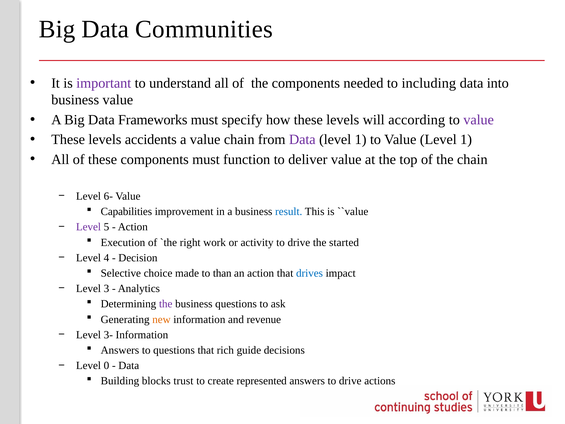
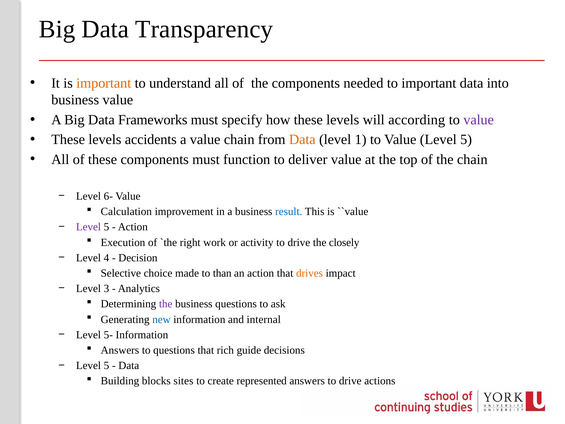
Communities: Communities -> Transparency
important at (104, 83) colour: purple -> orange
to including: including -> important
Data at (302, 139) colour: purple -> orange
Value Level 1: 1 -> 5
Capabilities: Capabilities -> Calculation
started: started -> closely
drives colour: blue -> orange
new colour: orange -> blue
revenue: revenue -> internal
3-: 3- -> 5-
0 at (106, 365): 0 -> 5
trust: trust -> sites
